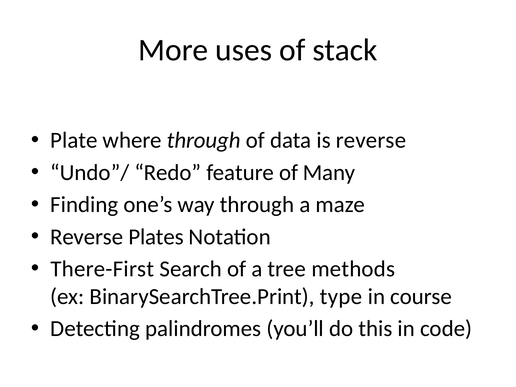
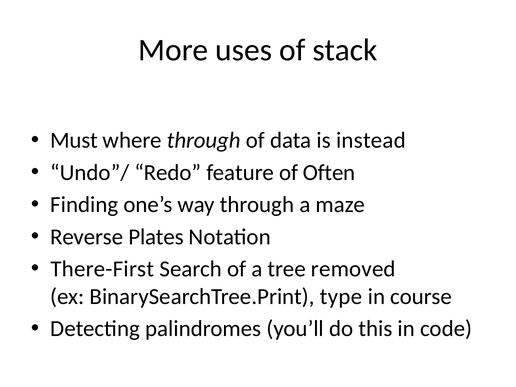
Plate: Plate -> Must
is reverse: reverse -> instead
Many: Many -> Often
methods: methods -> removed
